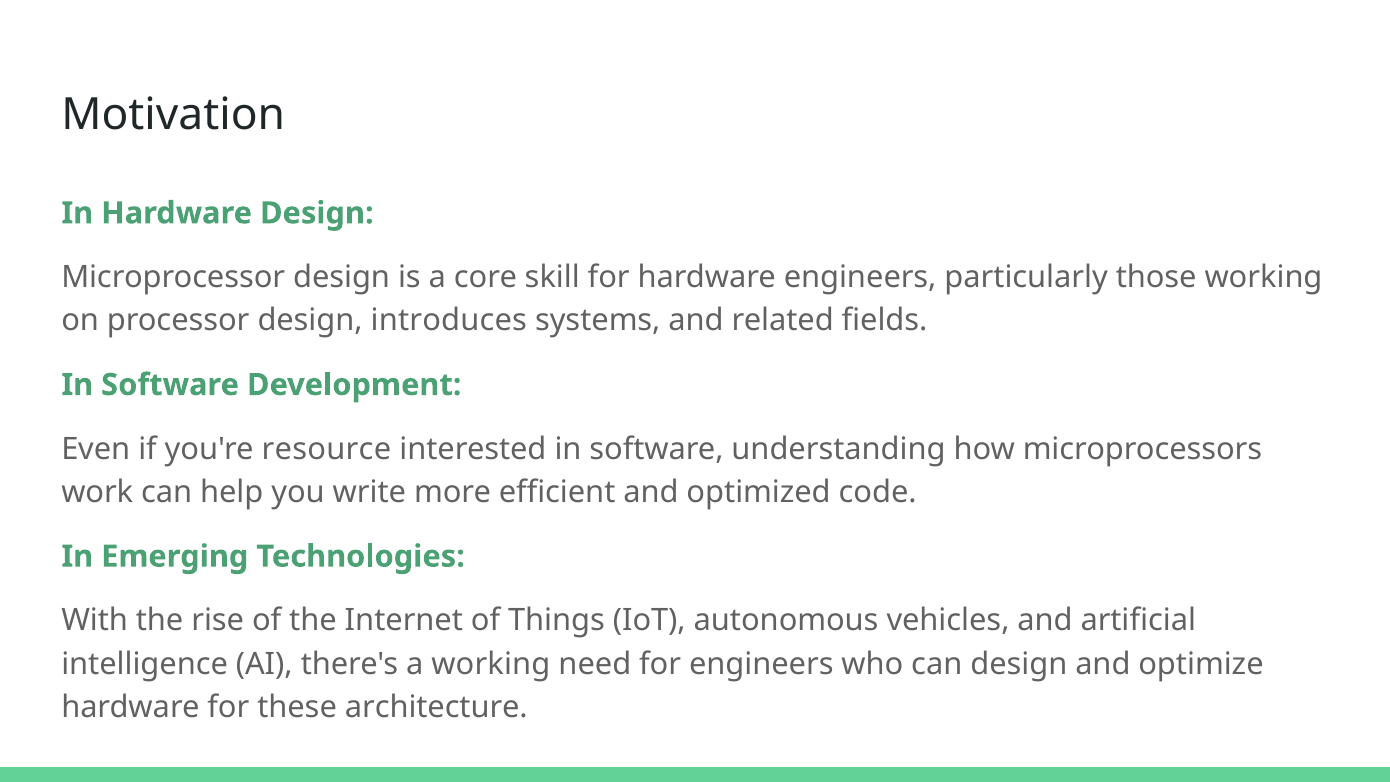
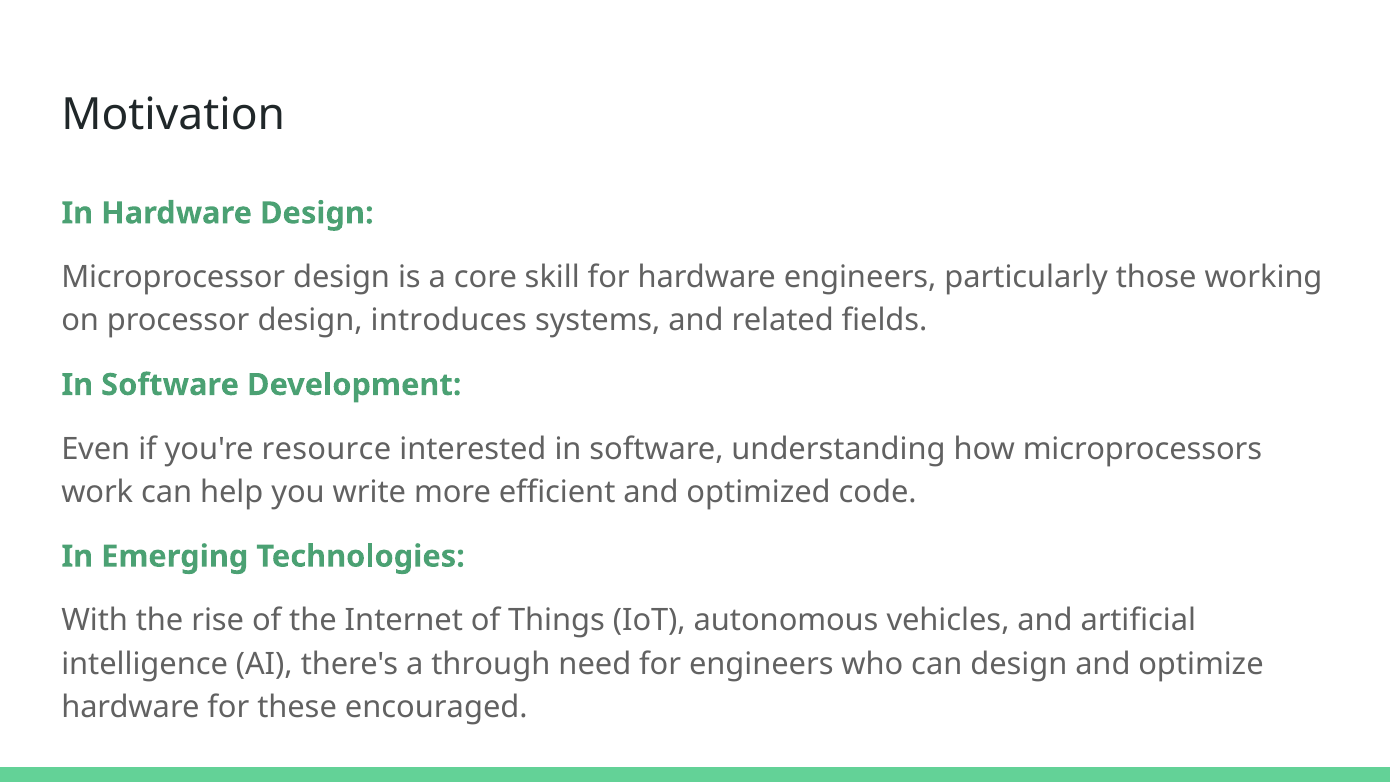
a working: working -> through
architecture: architecture -> encouraged
